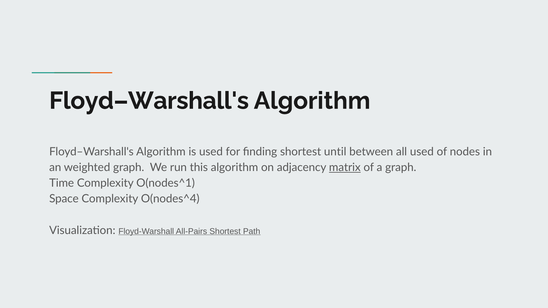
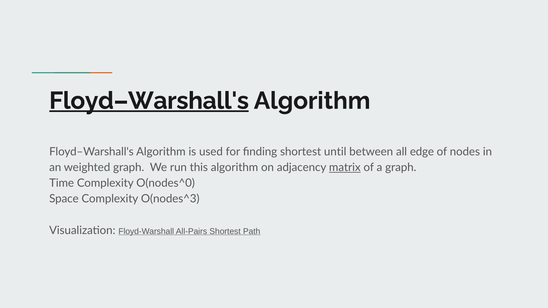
Floyd–Warshall's at (149, 101) underline: none -> present
all used: used -> edge
O(nodes^1: O(nodes^1 -> O(nodes^0
O(nodes^4: O(nodes^4 -> O(nodes^3
